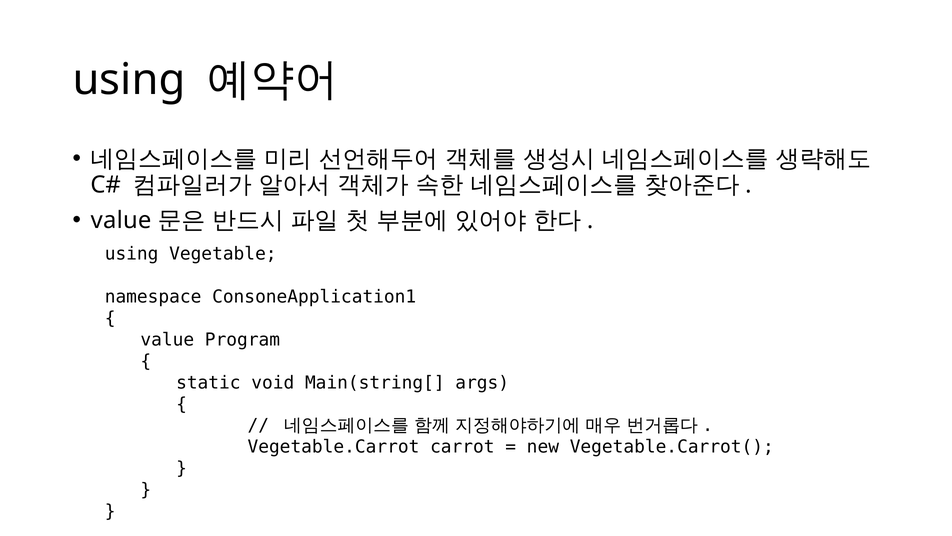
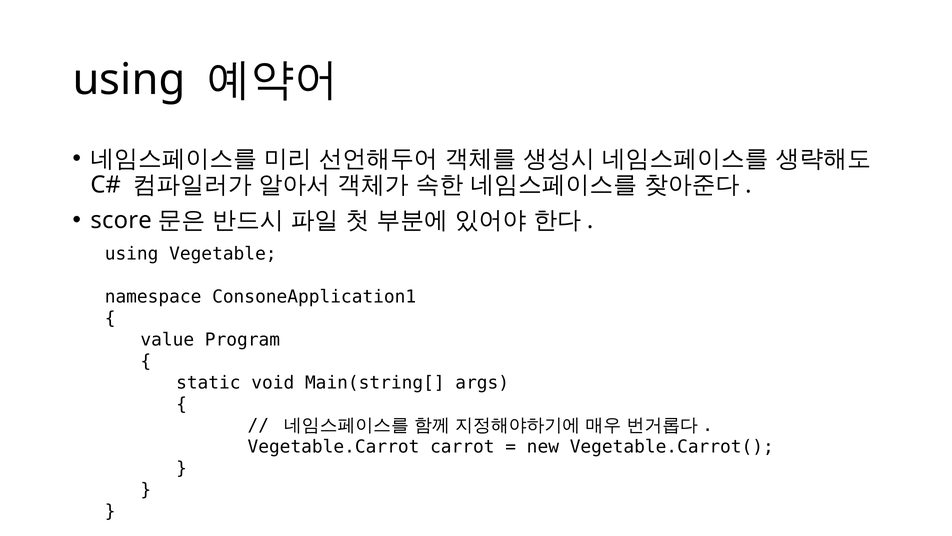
value at (121, 220): value -> score
